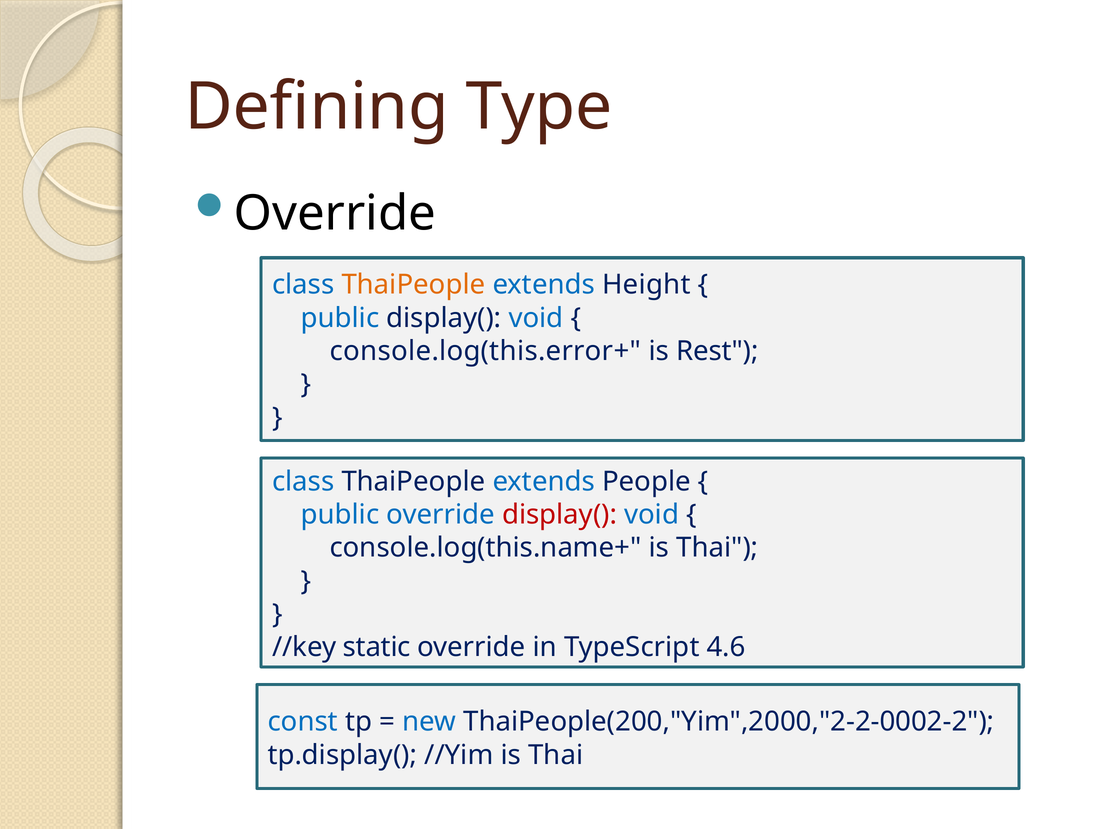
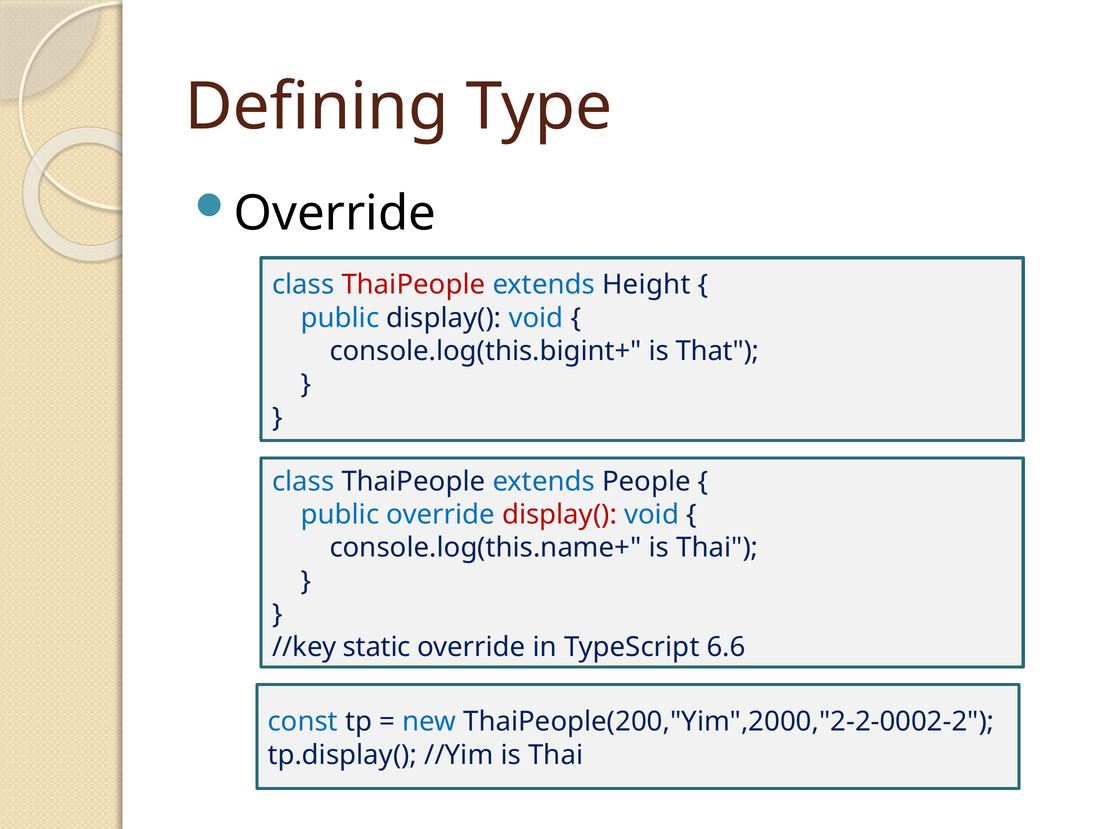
ThaiPeople at (413, 285) colour: orange -> red
console.log(this.error+: console.log(this.error+ -> console.log(this.bigint+
Rest: Rest -> That
4.6: 4.6 -> 6.6
